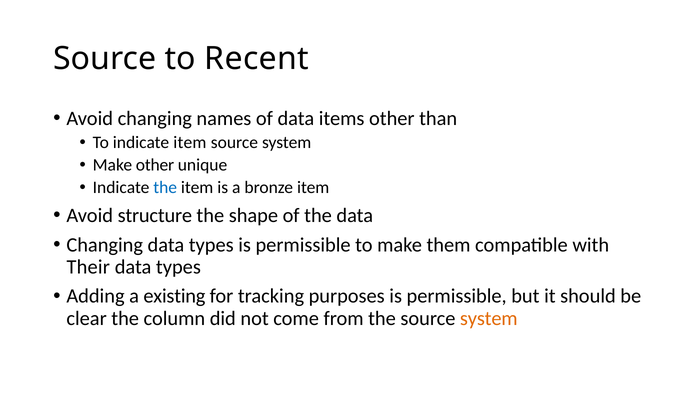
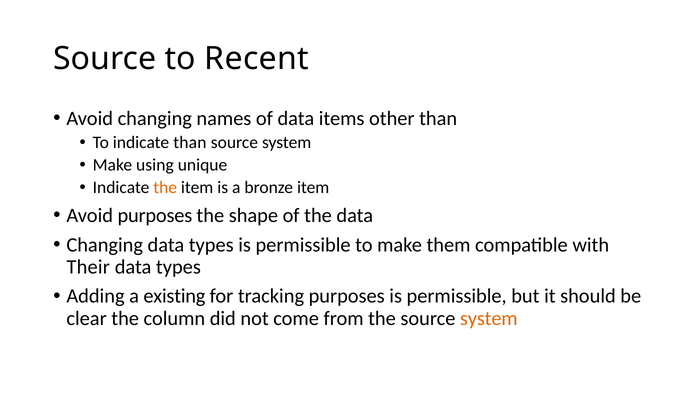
indicate item: item -> than
Make other: other -> using
the at (165, 188) colour: blue -> orange
Avoid structure: structure -> purposes
